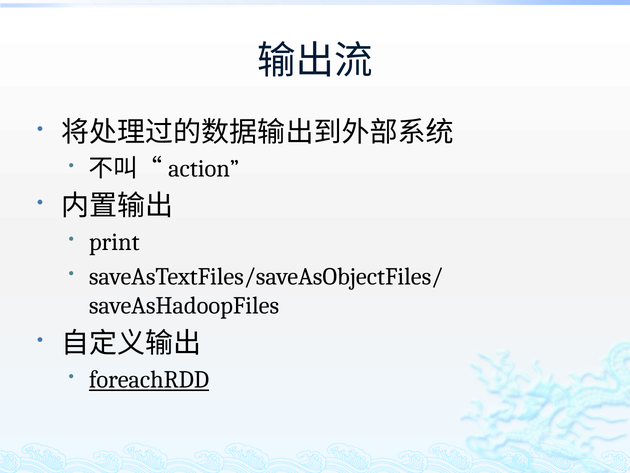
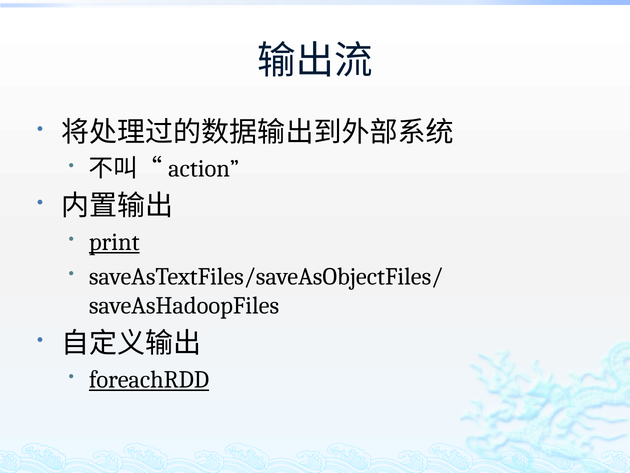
print underline: none -> present
